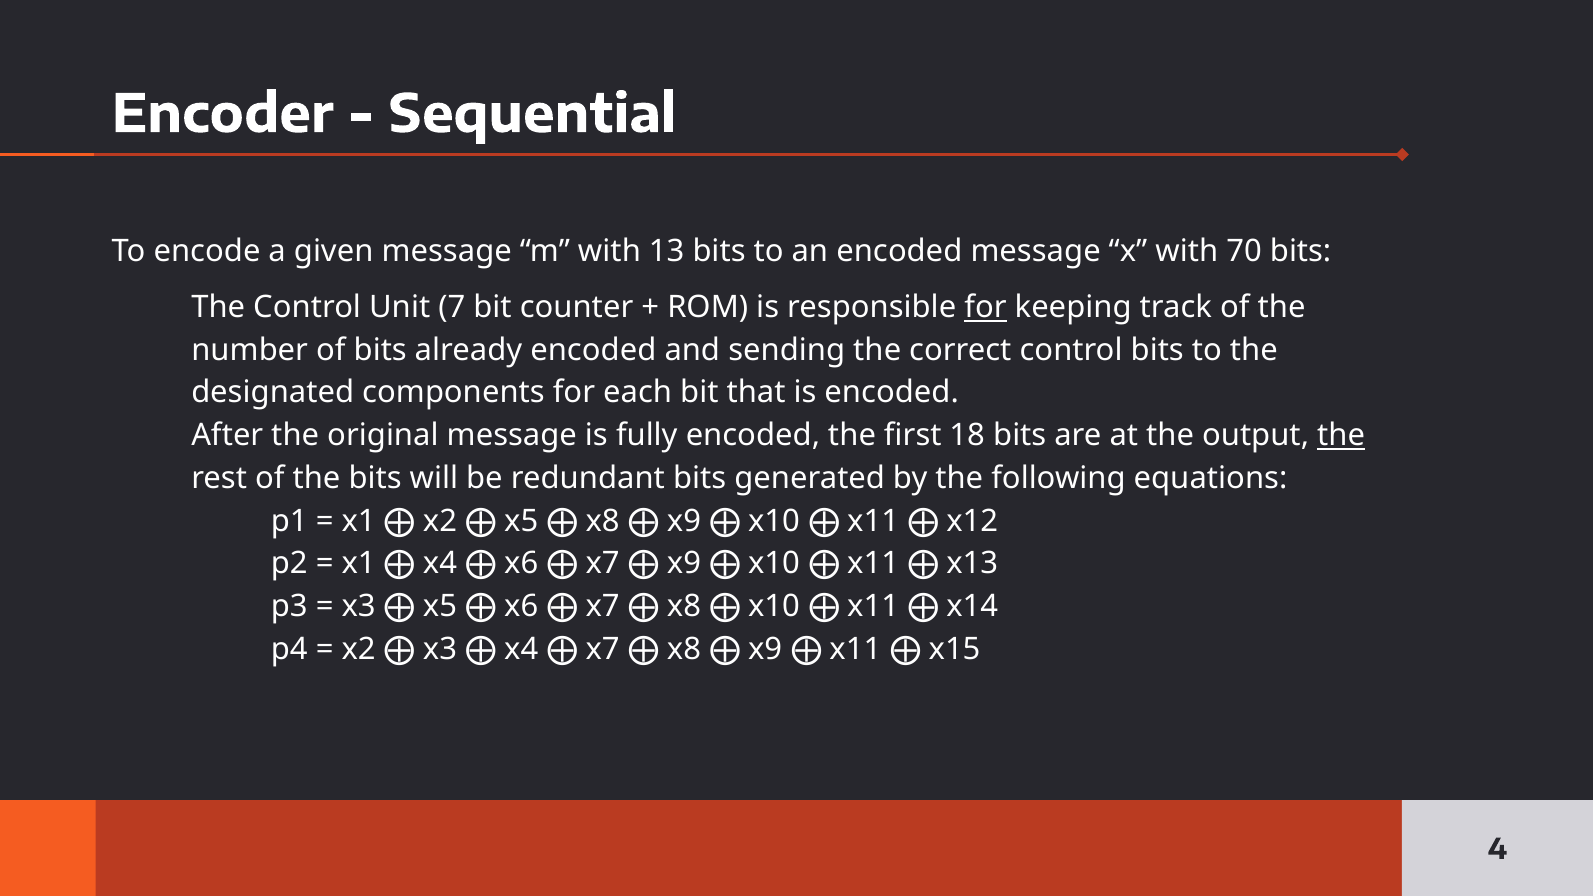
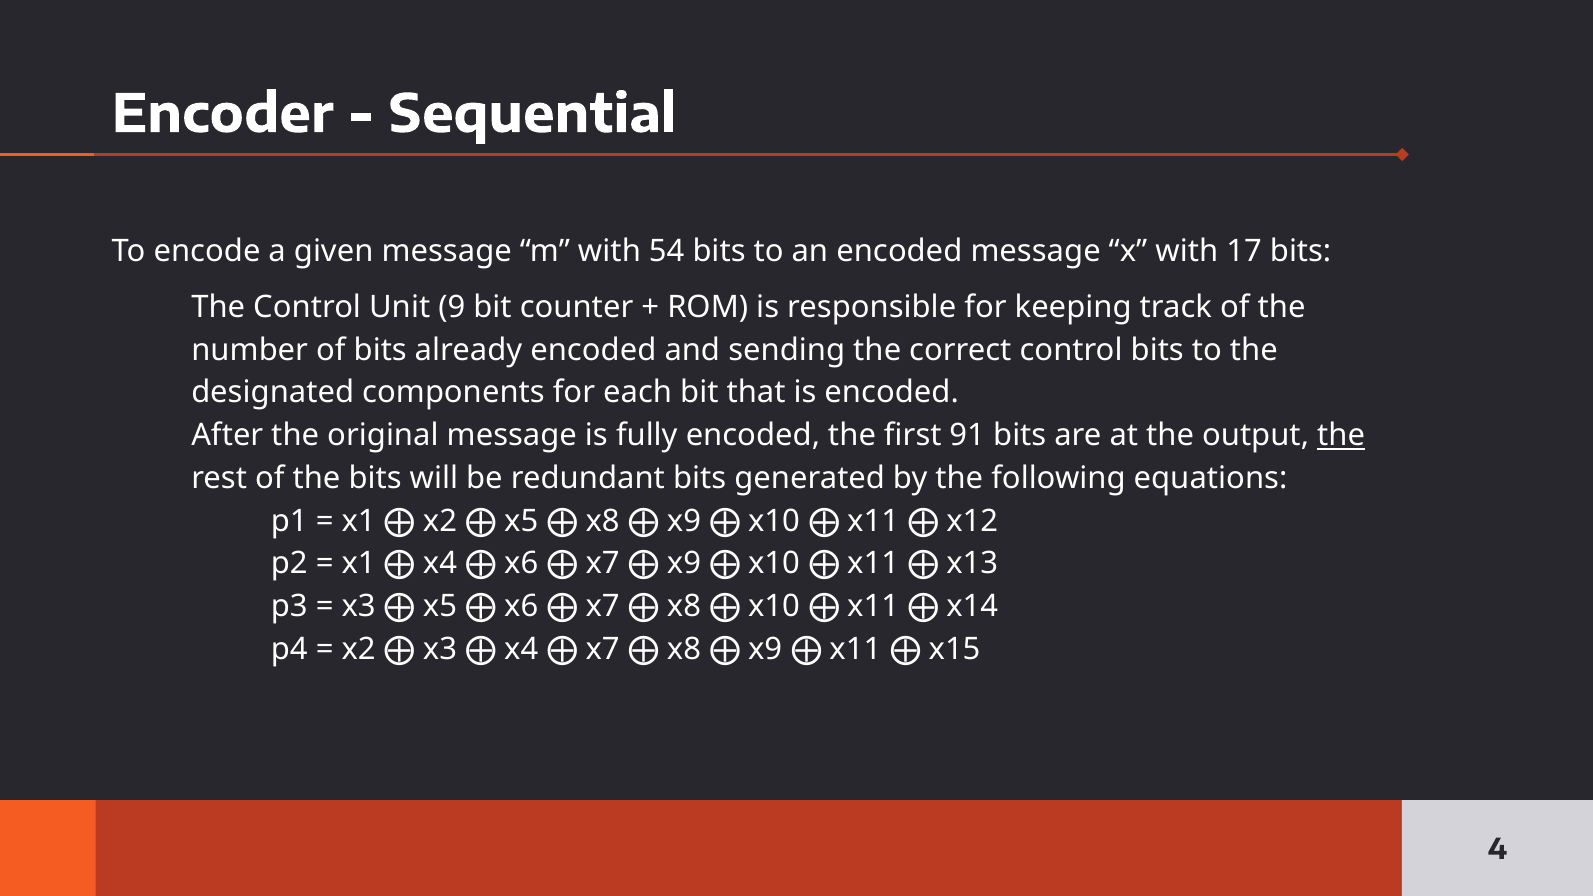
13: 13 -> 54
70: 70 -> 17
7: 7 -> 9
for at (986, 307) underline: present -> none
18: 18 -> 91
